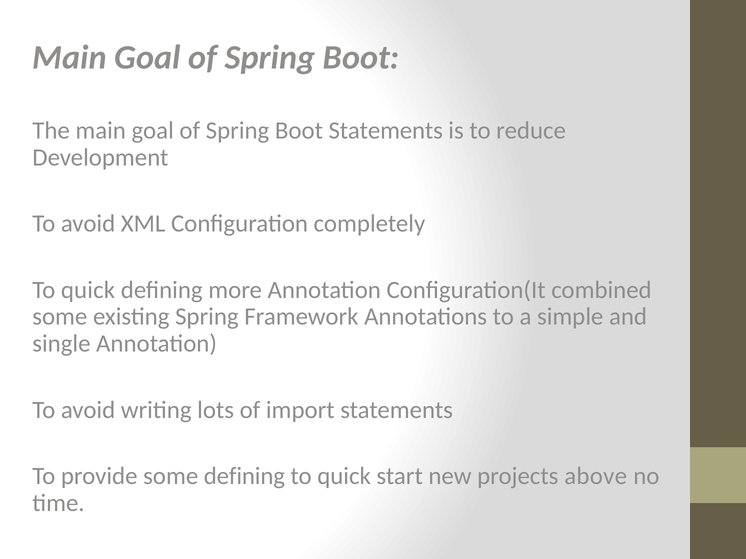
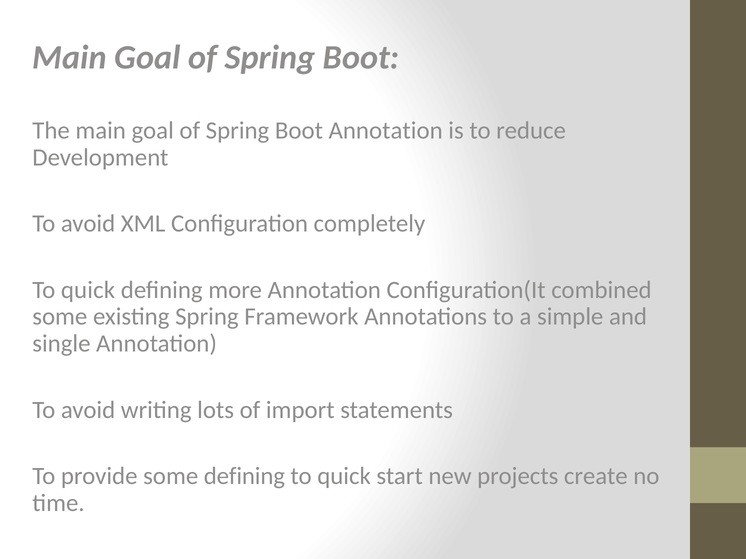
Boot Statements: Statements -> Annotation
above: above -> create
